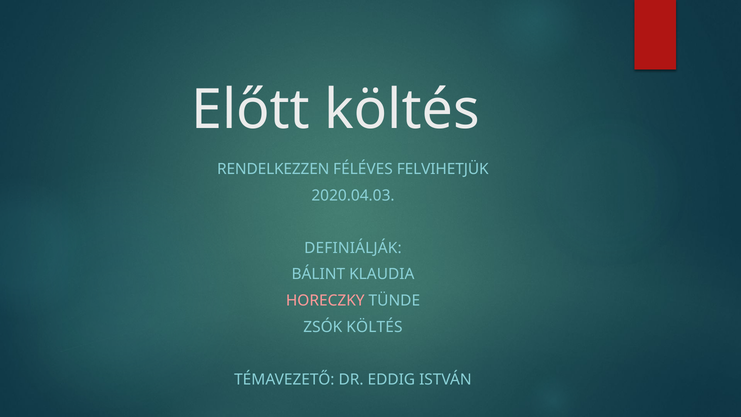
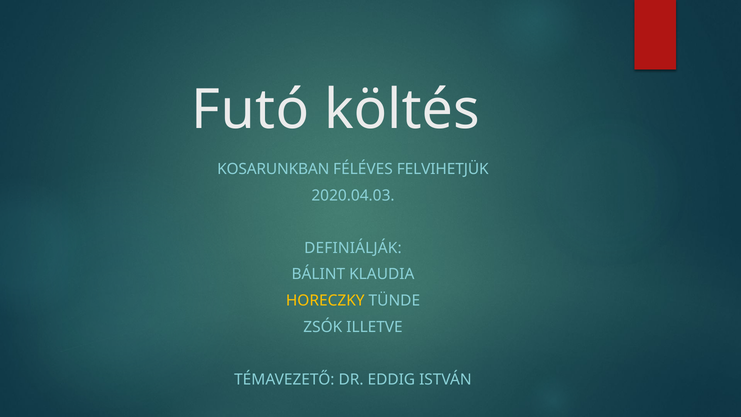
Előtt: Előtt -> Futó
RENDELKEZZEN: RENDELKEZZEN -> KOSARUNKBAN
HORECZKY colour: pink -> yellow
ZSÓK KÖLTÉS: KÖLTÉS -> ILLETVE
